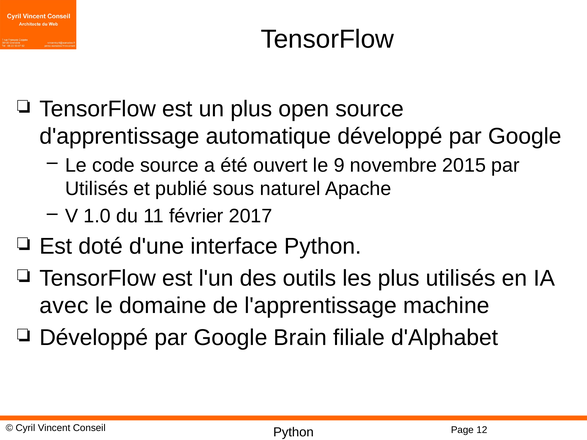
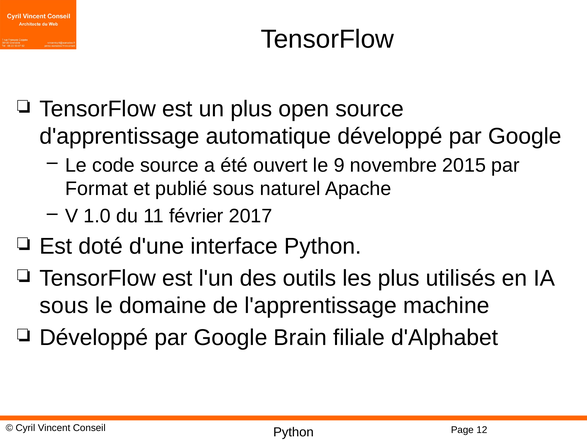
Utilisés at (97, 189): Utilisés -> Format
avec at (64, 306): avec -> sous
